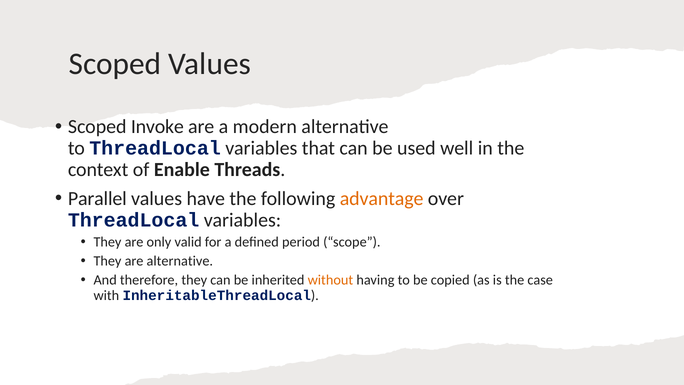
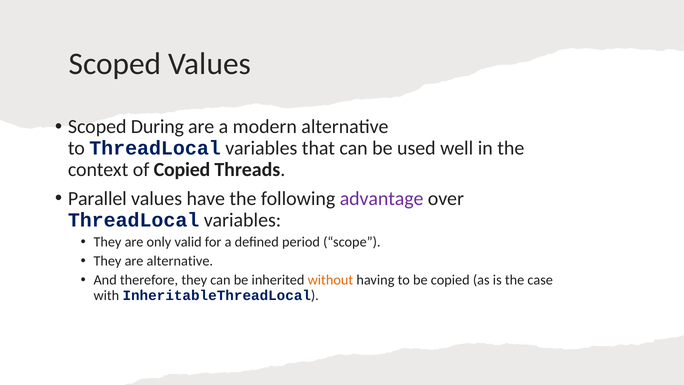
Invoke: Invoke -> During
of Enable: Enable -> Copied
advantage colour: orange -> purple
